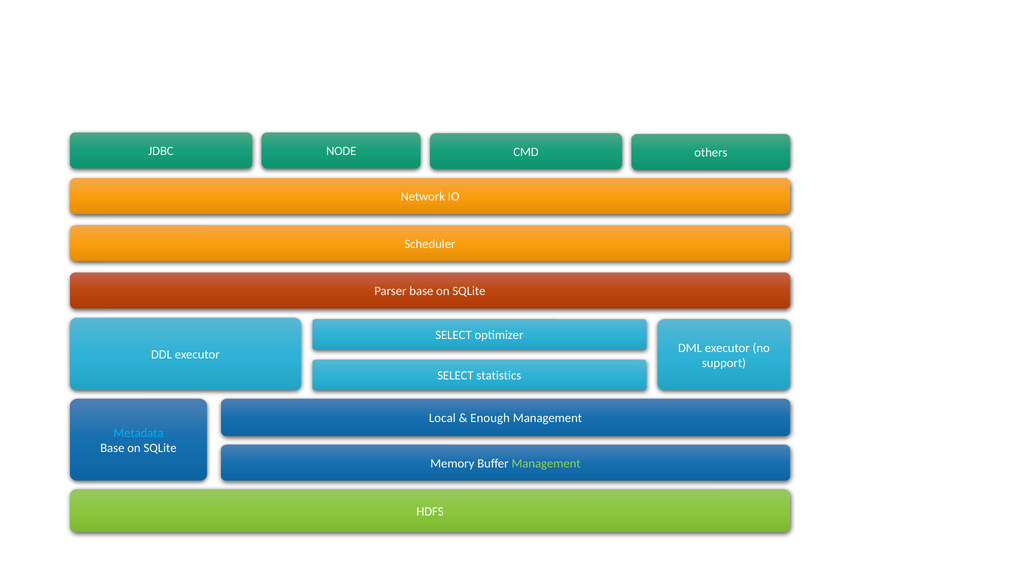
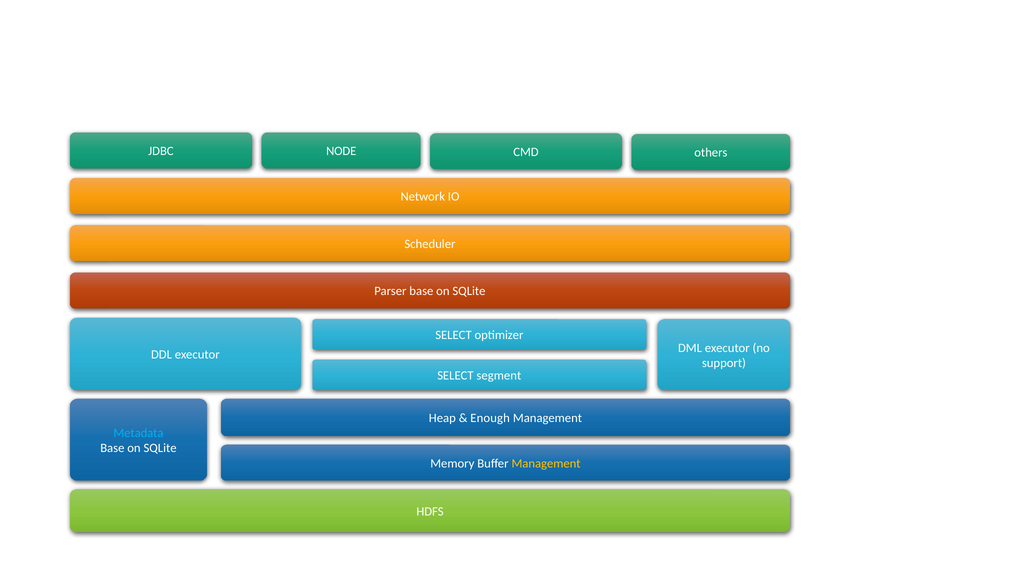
statistics: statistics -> segment
Local: Local -> Heap
Management at (546, 464) colour: light green -> yellow
